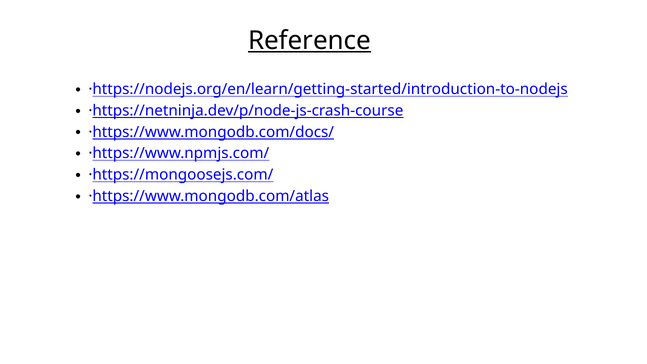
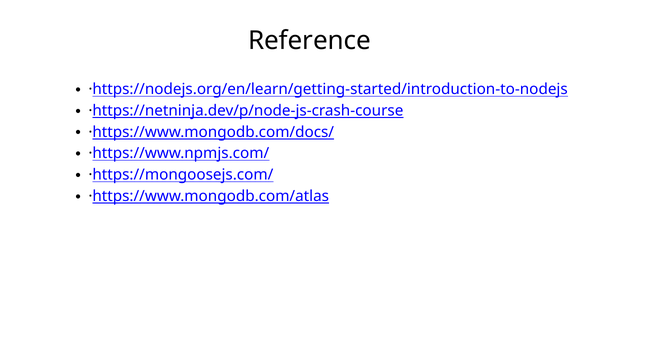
Reference underline: present -> none
